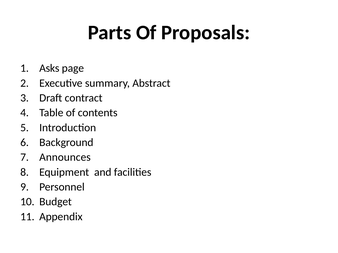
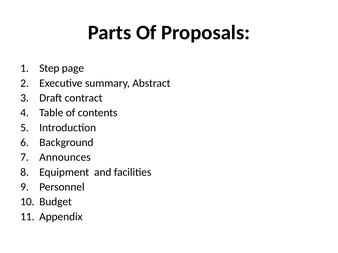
Asks: Asks -> Step
